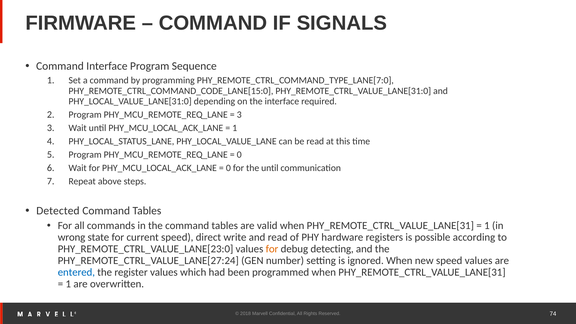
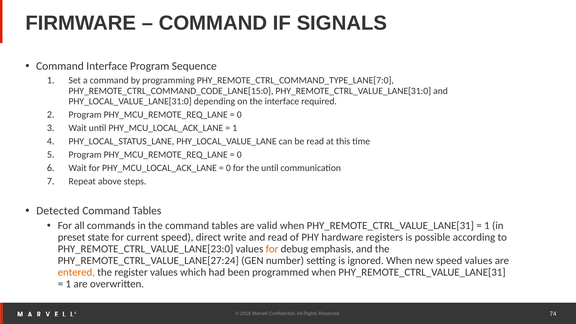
3 at (239, 115): 3 -> 0
wrong: wrong -> preset
detecting: detecting -> emphasis
entered colour: blue -> orange
